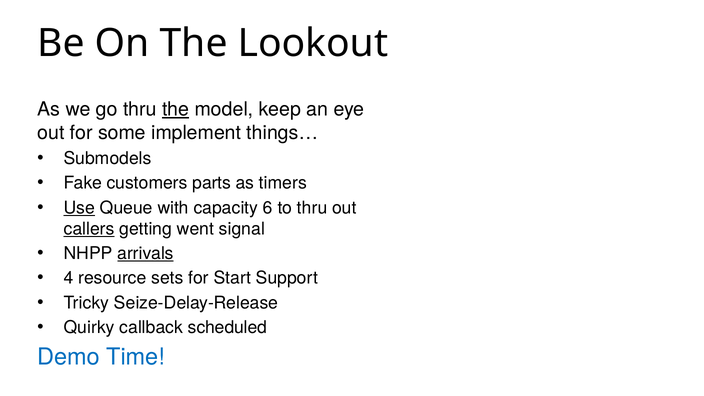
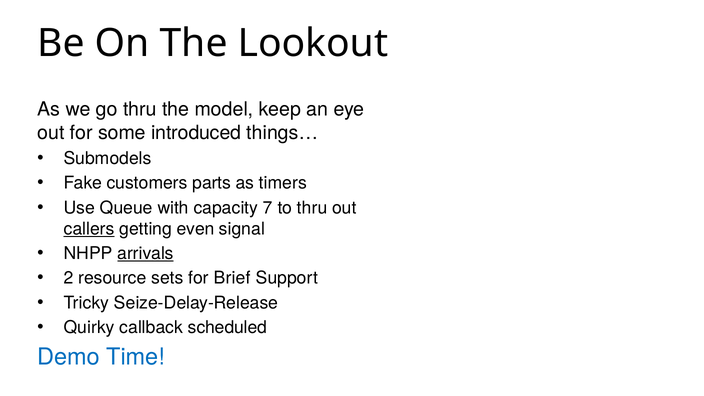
the at (176, 109) underline: present -> none
implement: implement -> introduced
Use underline: present -> none
6: 6 -> 7
went: went -> even
4: 4 -> 2
Start: Start -> Brief
